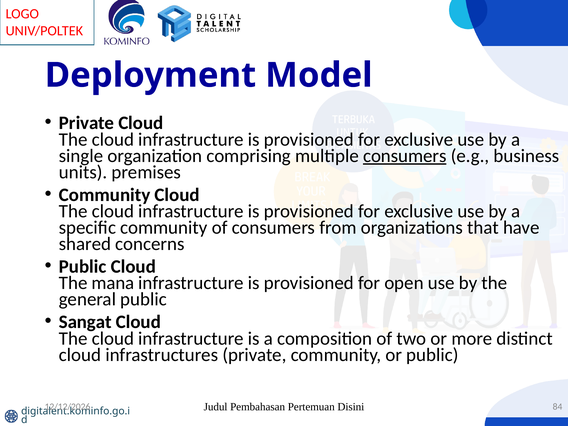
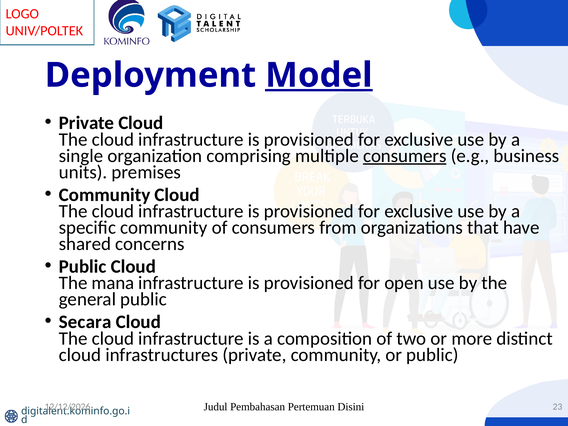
Model underline: none -> present
Sangat: Sangat -> Secara
84: 84 -> 23
